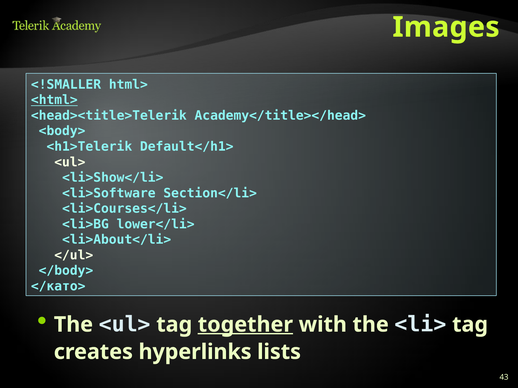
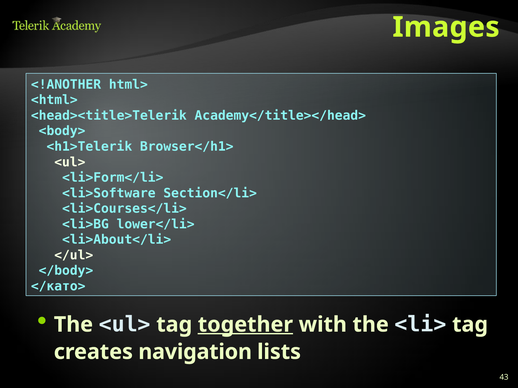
<!SMALLER: <!SMALLER -> <!ANOTHER
<html> underline: present -> none
Default</h1>: Default</h1> -> Browser</h1>
<li>Show</li>: <li>Show</li> -> <li>Form</li>
hyperlinks: hyperlinks -> navigation
